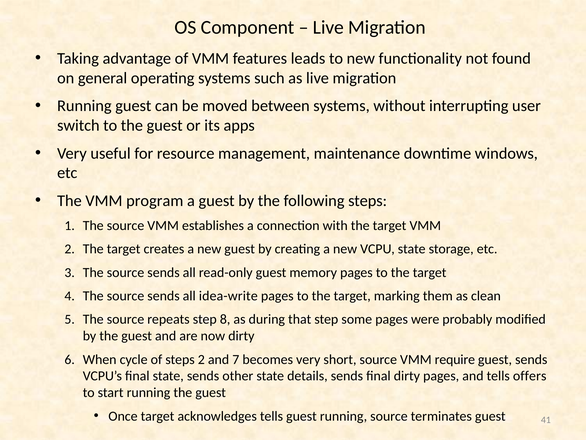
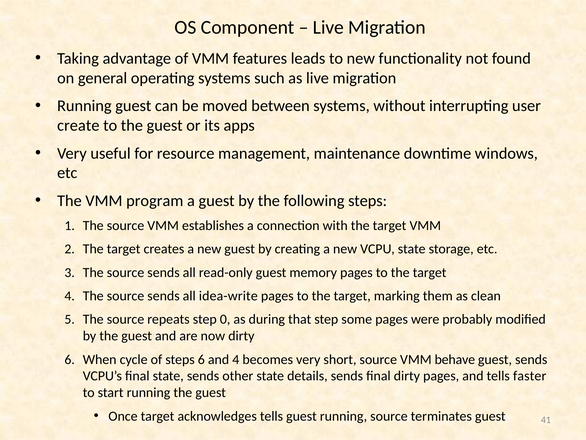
switch: switch -> create
8: 8 -> 0
steps 2: 2 -> 6
and 7: 7 -> 4
require: require -> behave
offers: offers -> faster
